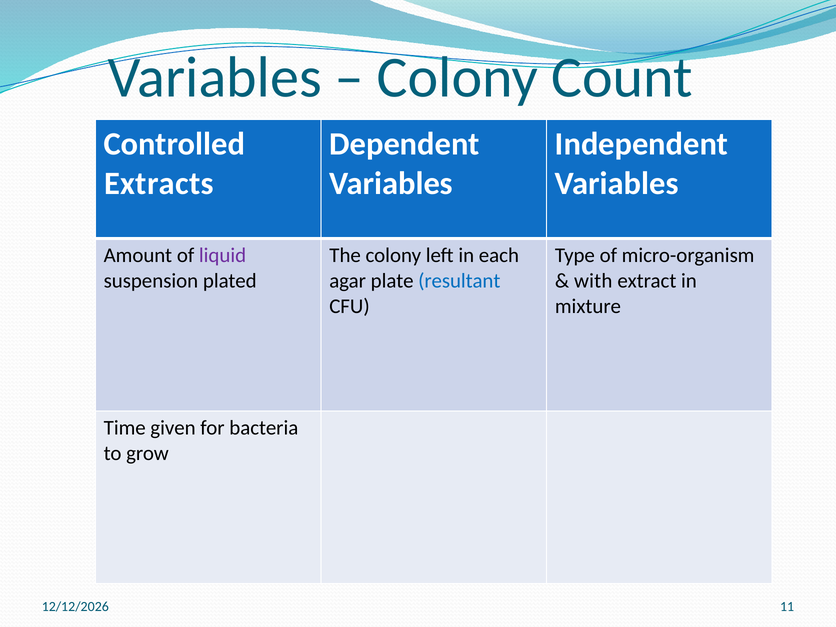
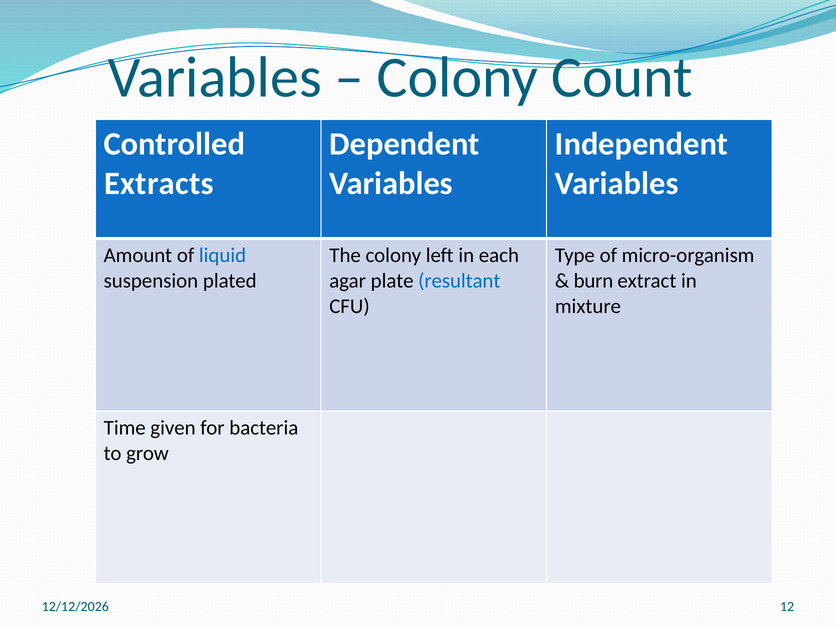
liquid colour: purple -> blue
with: with -> burn
11: 11 -> 12
